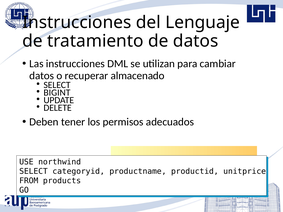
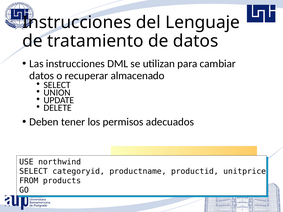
BIGINT: BIGINT -> UNION
